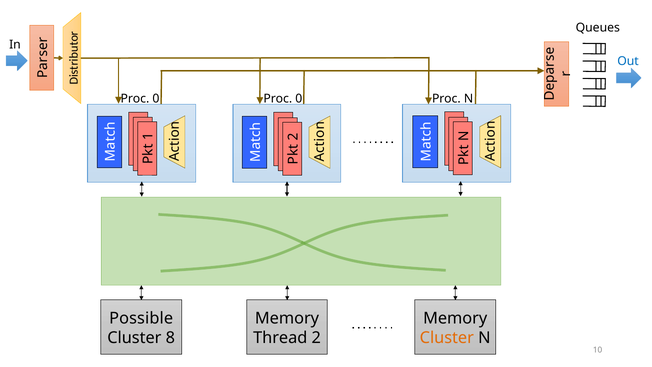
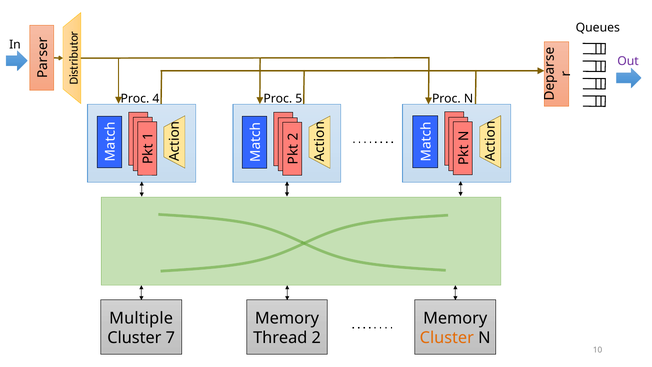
Out colour: blue -> purple
0 at (156, 99): 0 -> 4
0 at (299, 99): 0 -> 5
Possible: Possible -> Multiple
8: 8 -> 7
